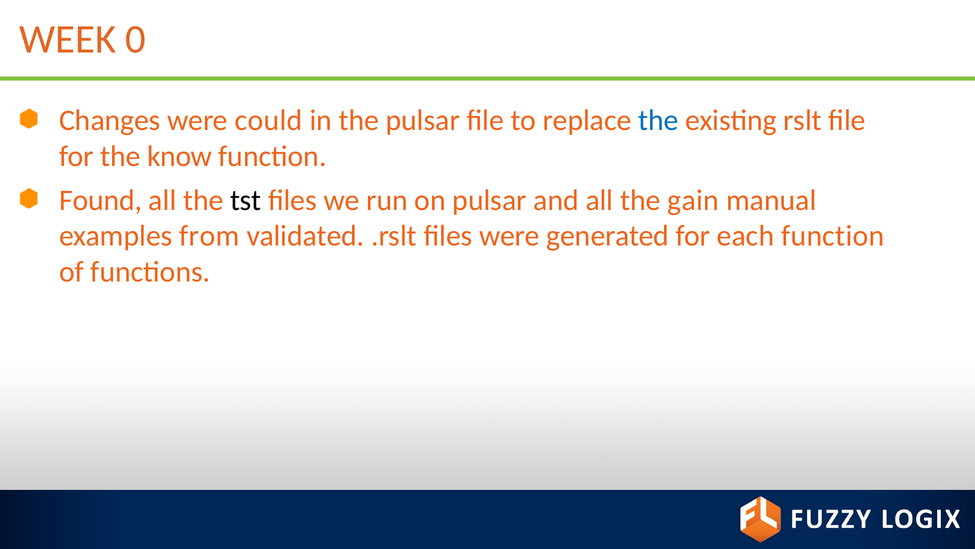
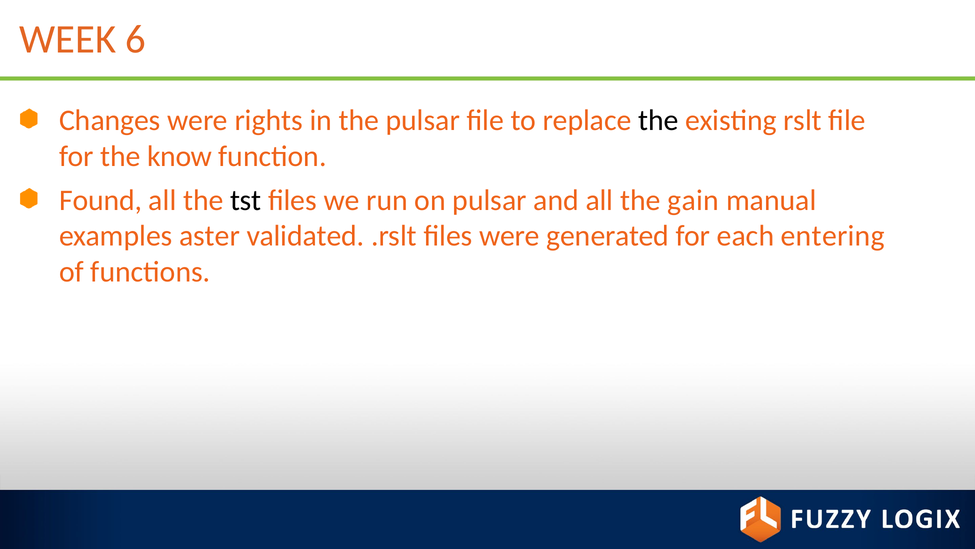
0: 0 -> 6
could: could -> rights
the at (658, 120) colour: blue -> black
from: from -> aster
each function: function -> entering
